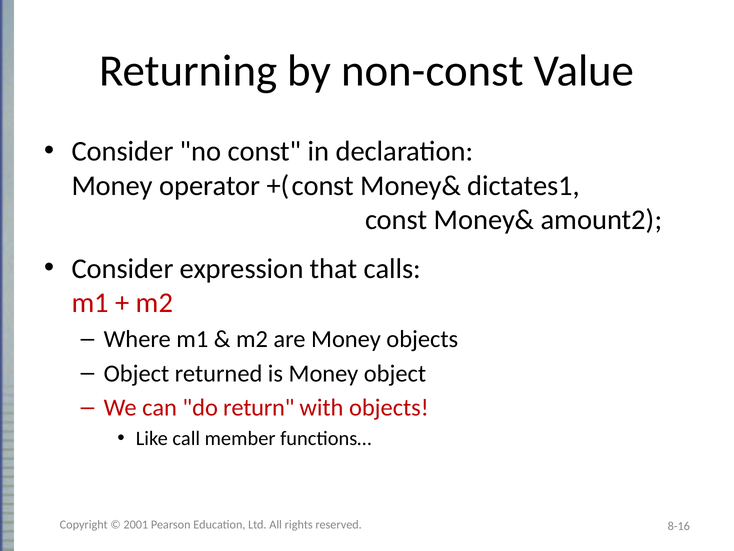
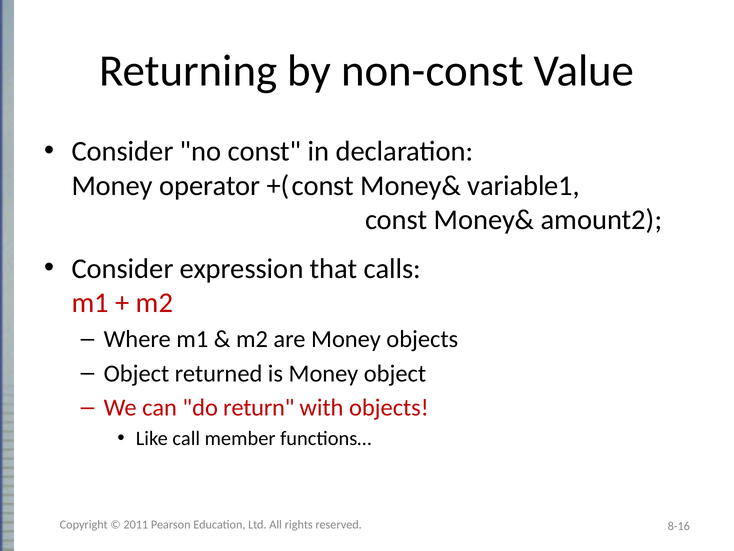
dictates1: dictates1 -> variable1
2001: 2001 -> 2011
